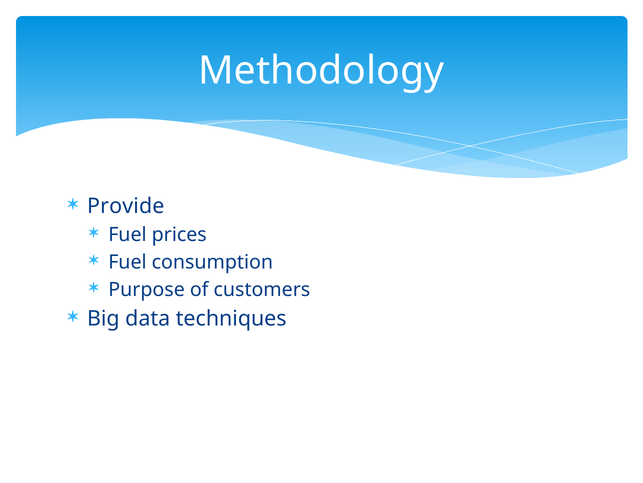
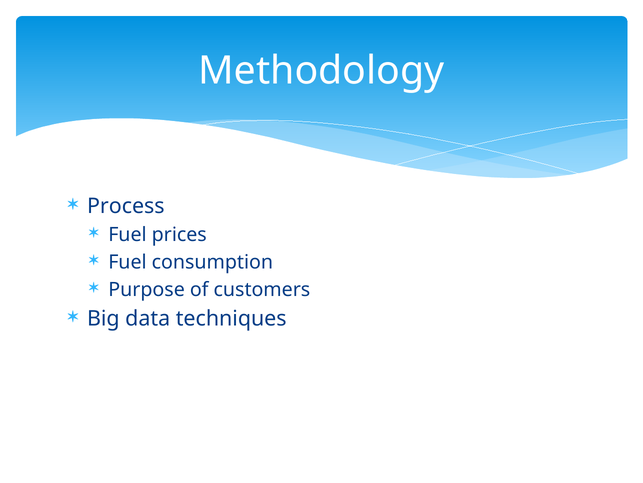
Provide: Provide -> Process
